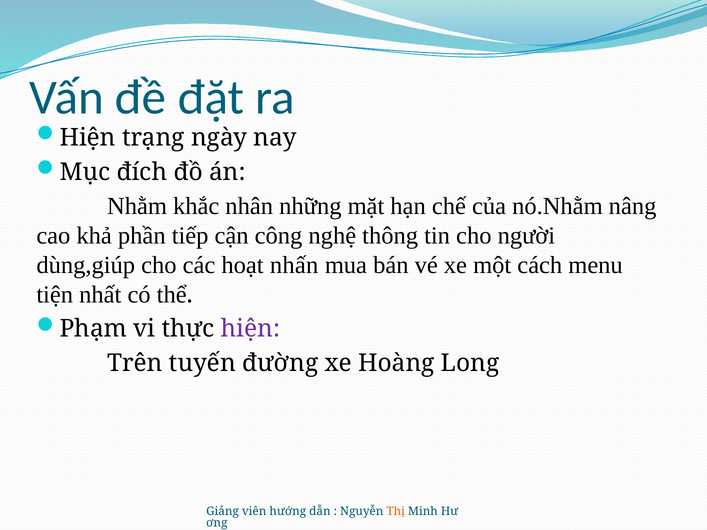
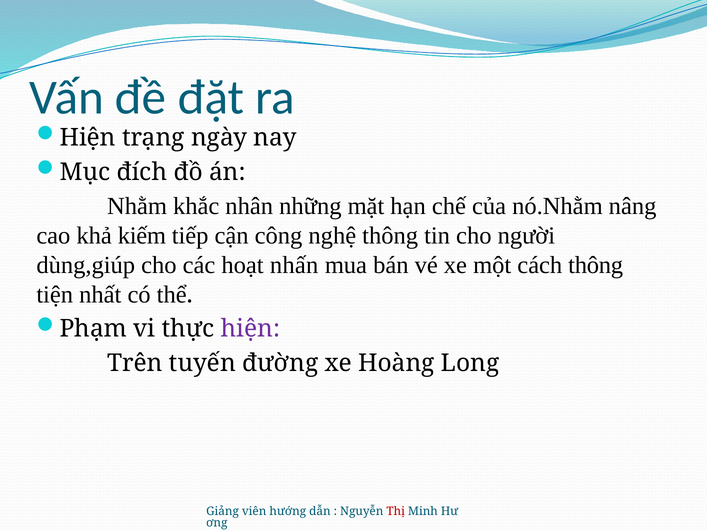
phần: phần -> kiếm
cách menu: menu -> thông
Thị colour: orange -> red
